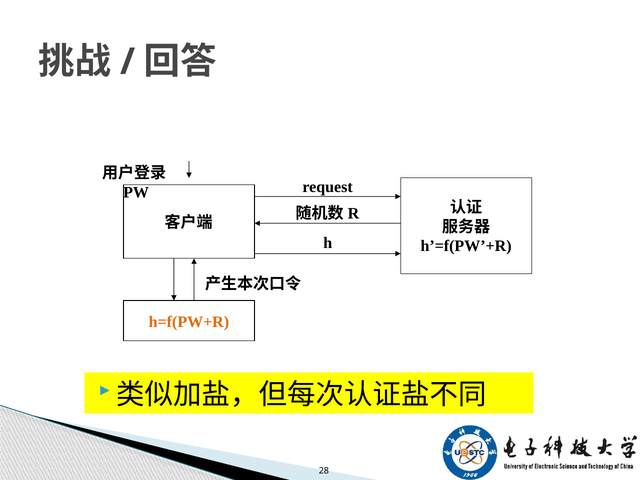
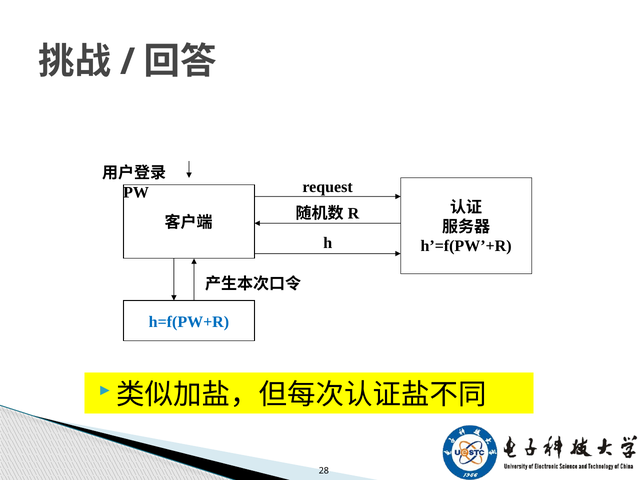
h=f(PW+R colour: orange -> blue
